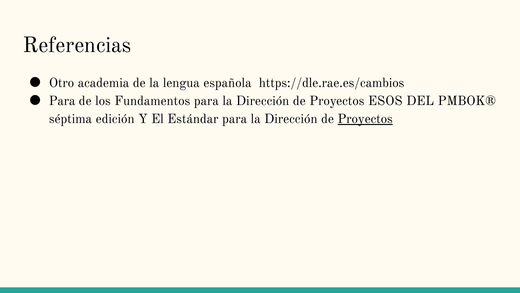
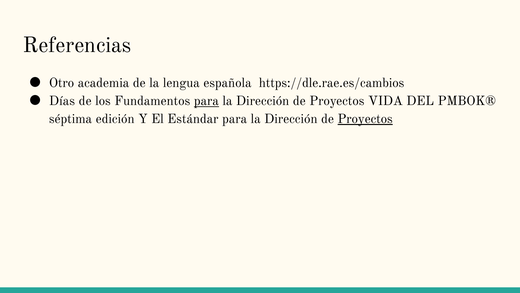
Para at (62, 101): Para -> Días
para at (206, 101) underline: none -> present
ESOS: ESOS -> VIDA
